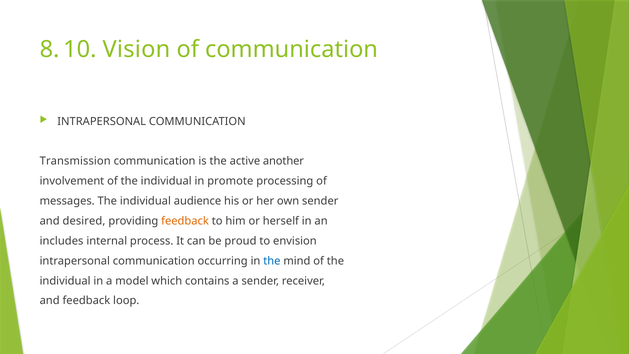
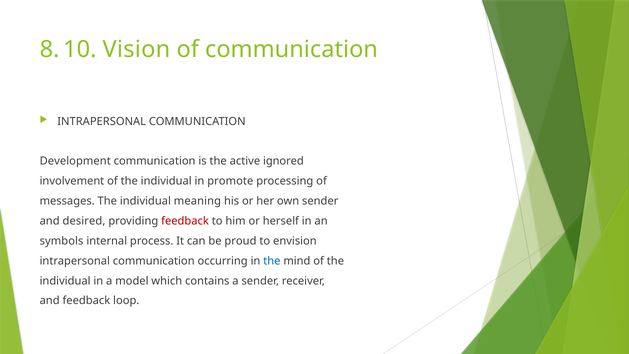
Transmission: Transmission -> Development
another: another -> ignored
audience: audience -> meaning
feedback at (185, 221) colour: orange -> red
includes: includes -> symbols
